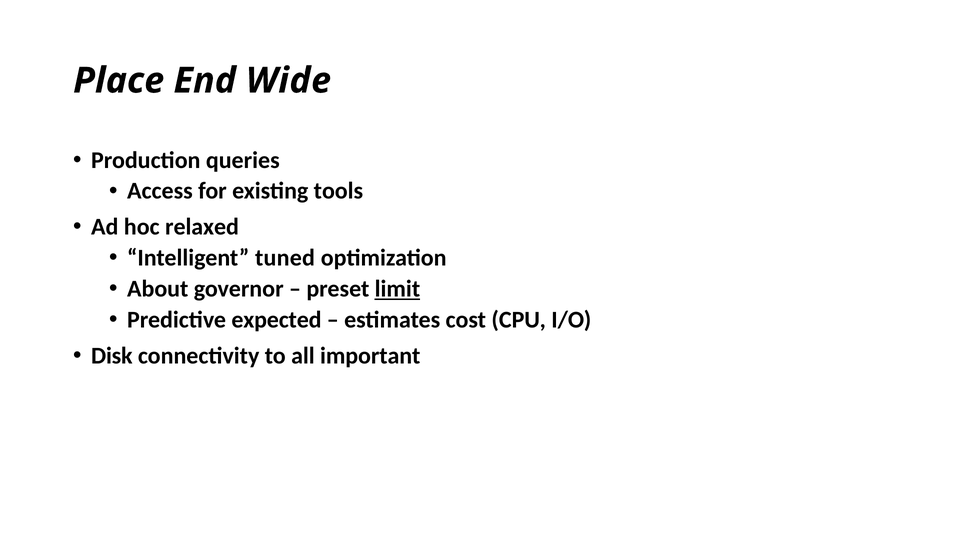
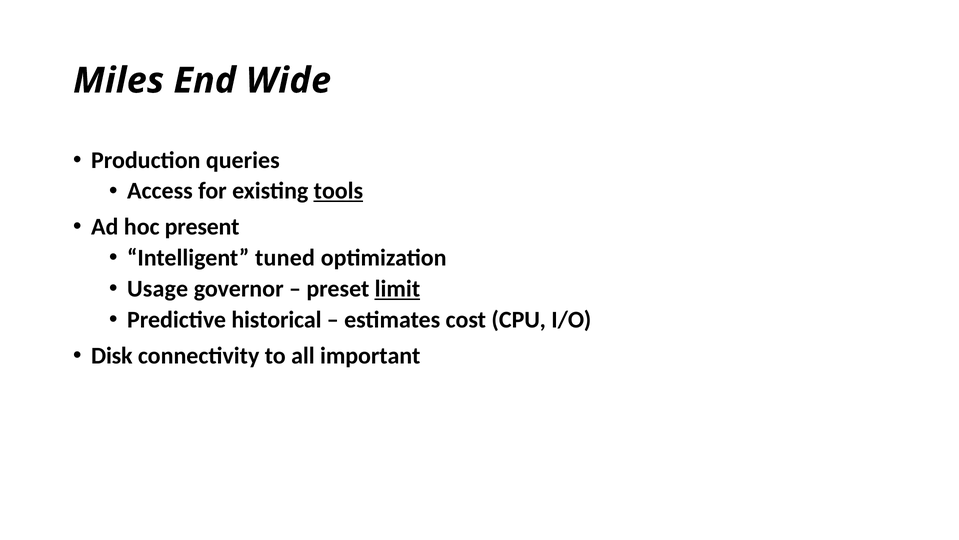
Place: Place -> Miles
tools underline: none -> present
relaxed: relaxed -> present
About: About -> Usage
expected: expected -> historical
